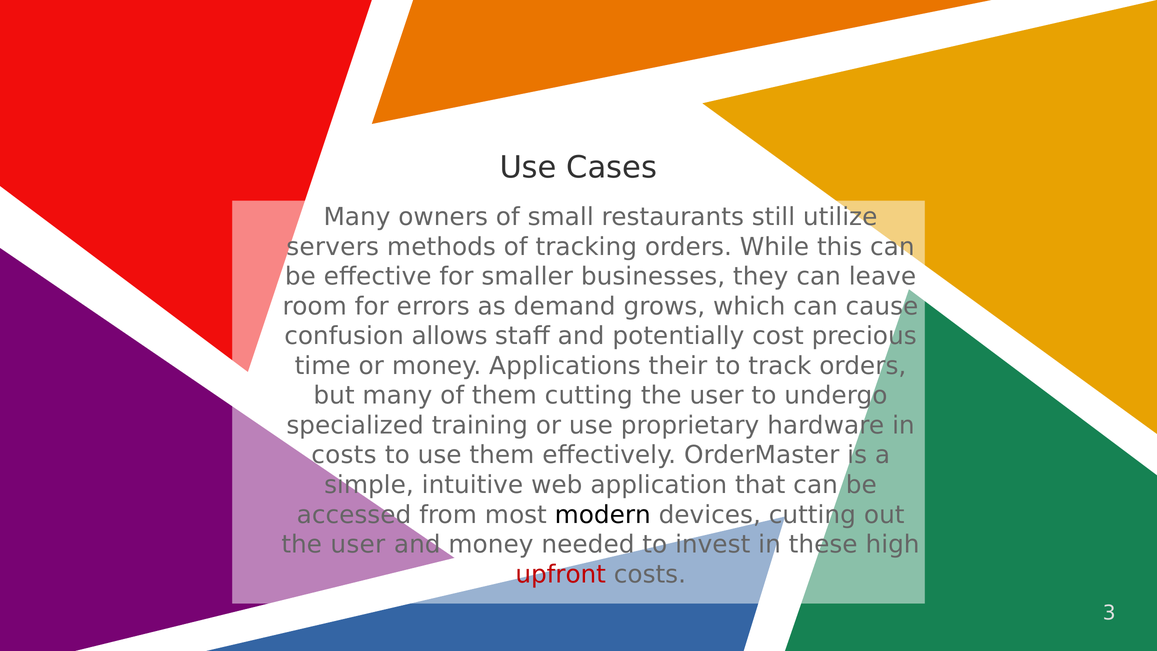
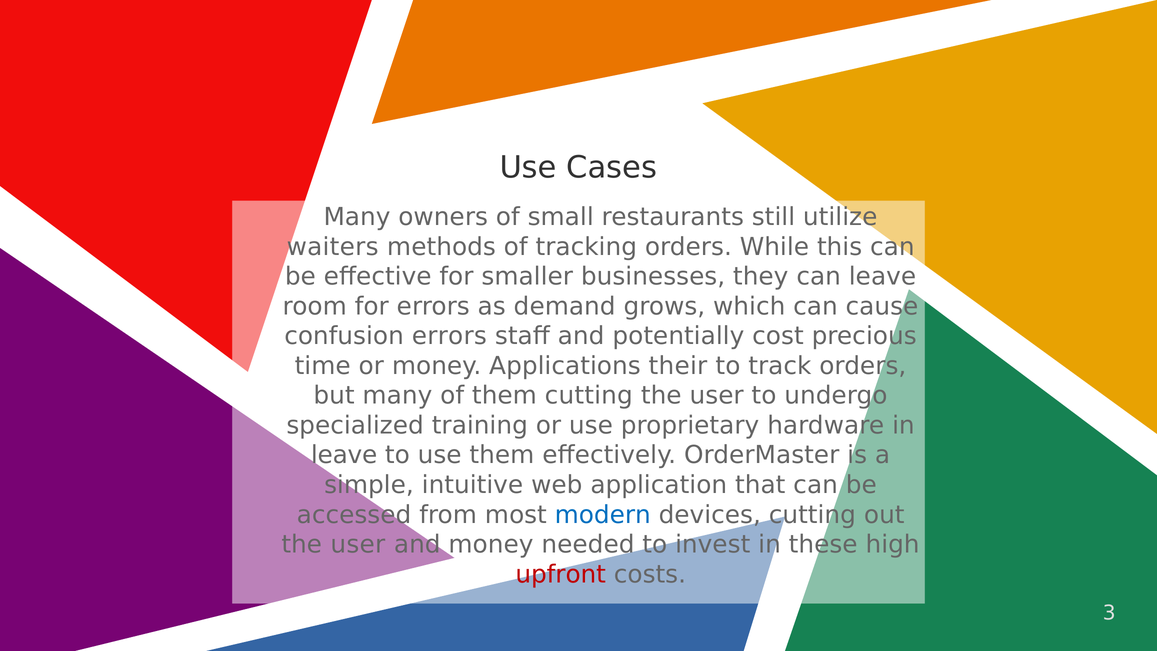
servers: servers -> waiters
confusion allows: allows -> errors
costs at (344, 455): costs -> leave
modern colour: black -> blue
